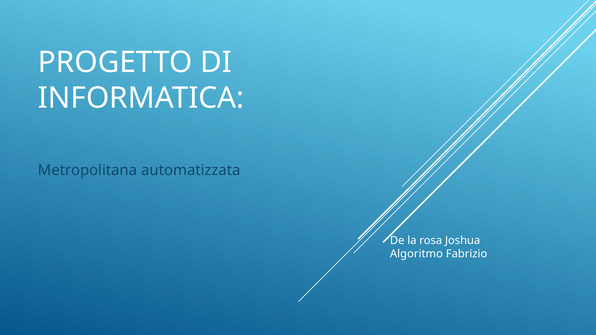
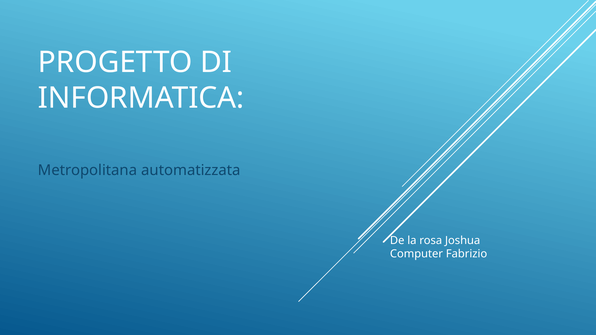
Algoritmo: Algoritmo -> Computer
